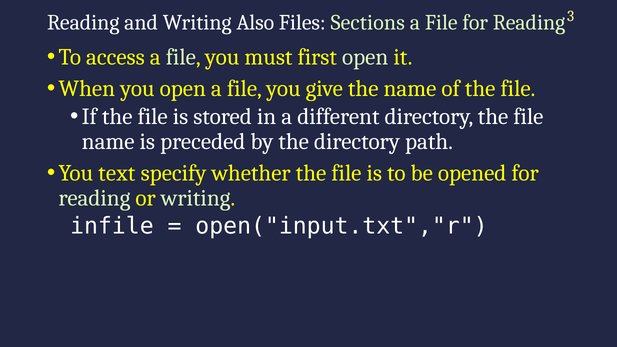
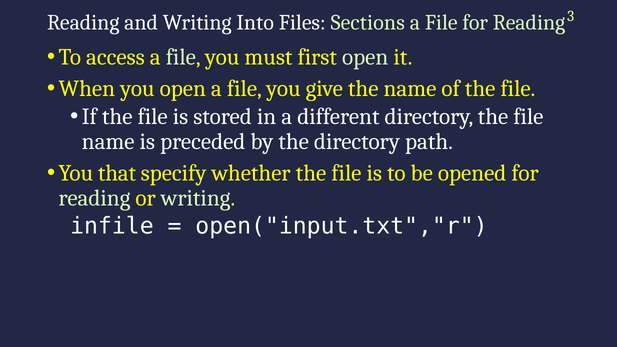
Also: Also -> Into
text: text -> that
